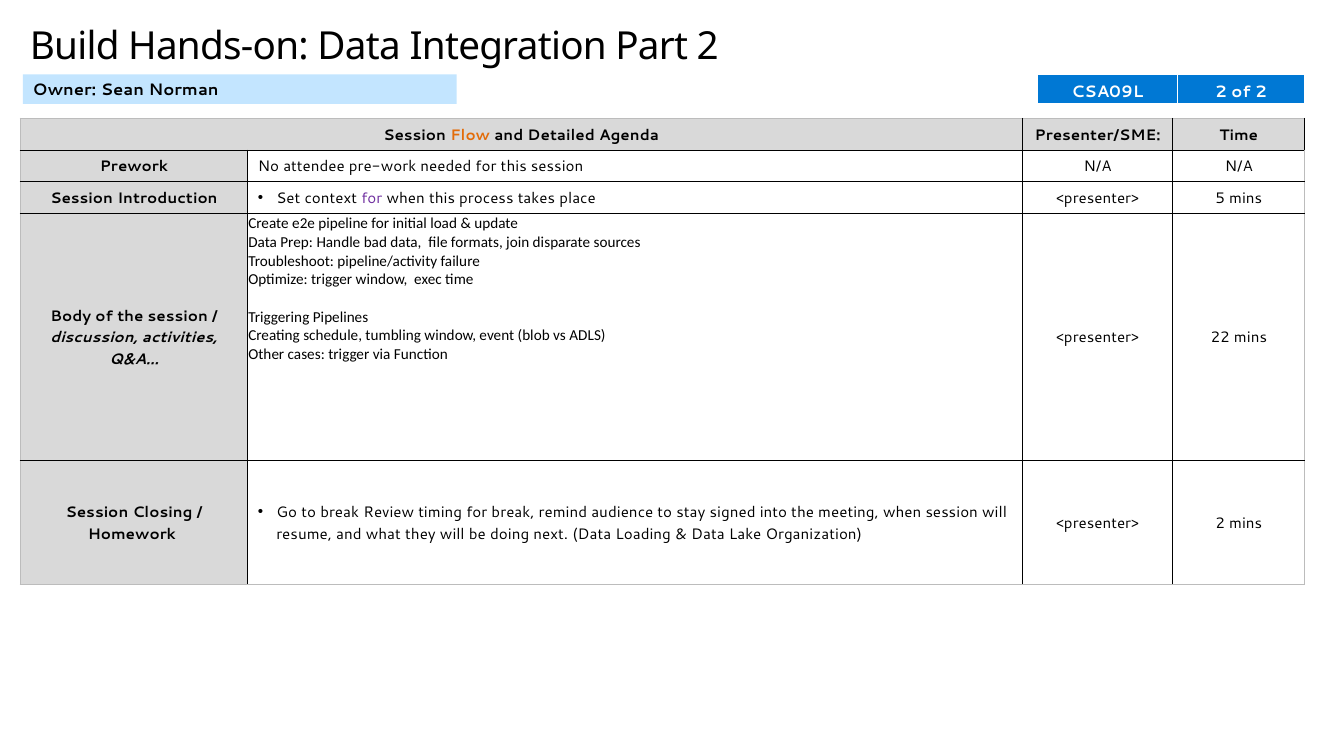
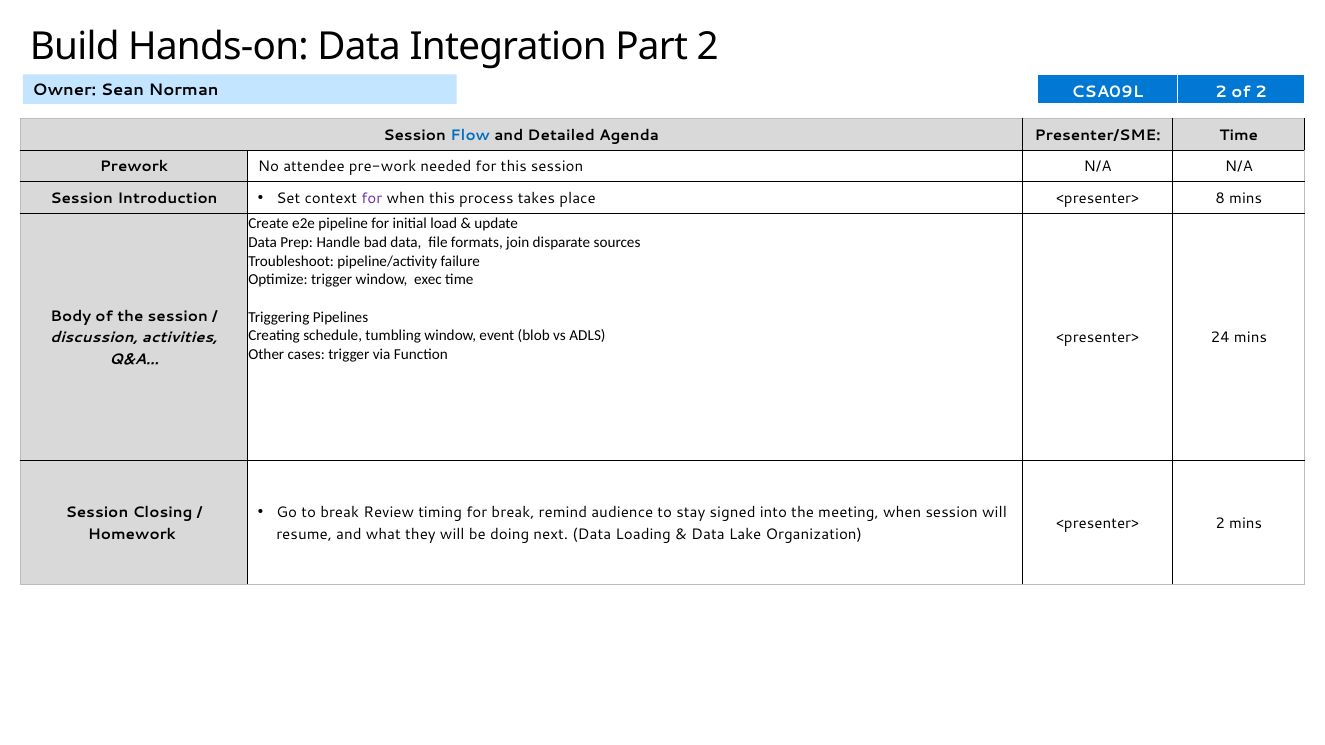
Flow colour: orange -> blue
5: 5 -> 8
22: 22 -> 24
